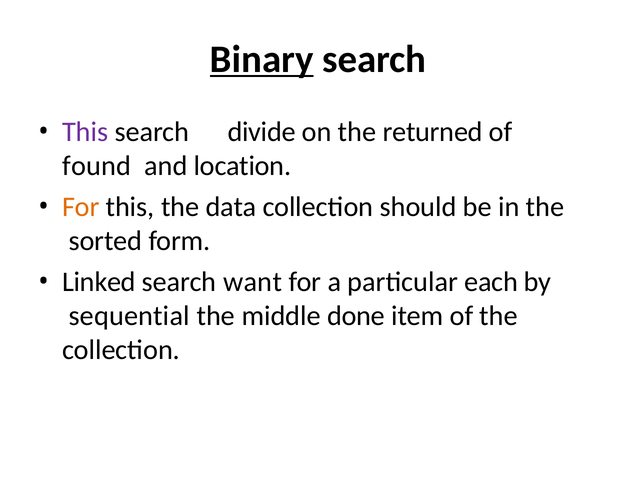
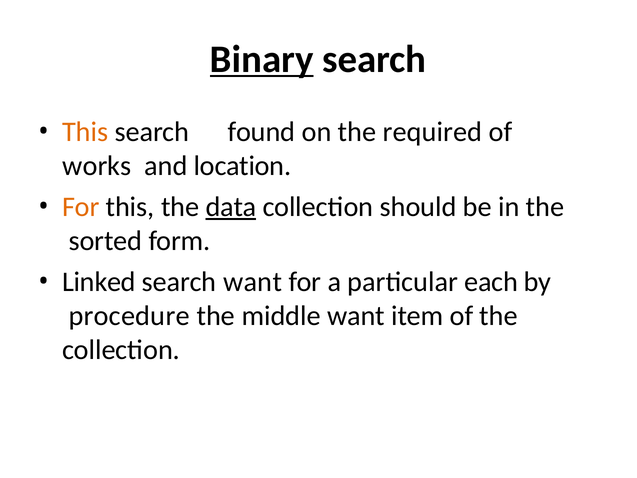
This at (85, 132) colour: purple -> orange
divide: divide -> found
returned: returned -> required
found: found -> works
data underline: none -> present
sequential: sequential -> procedure
middle done: done -> want
